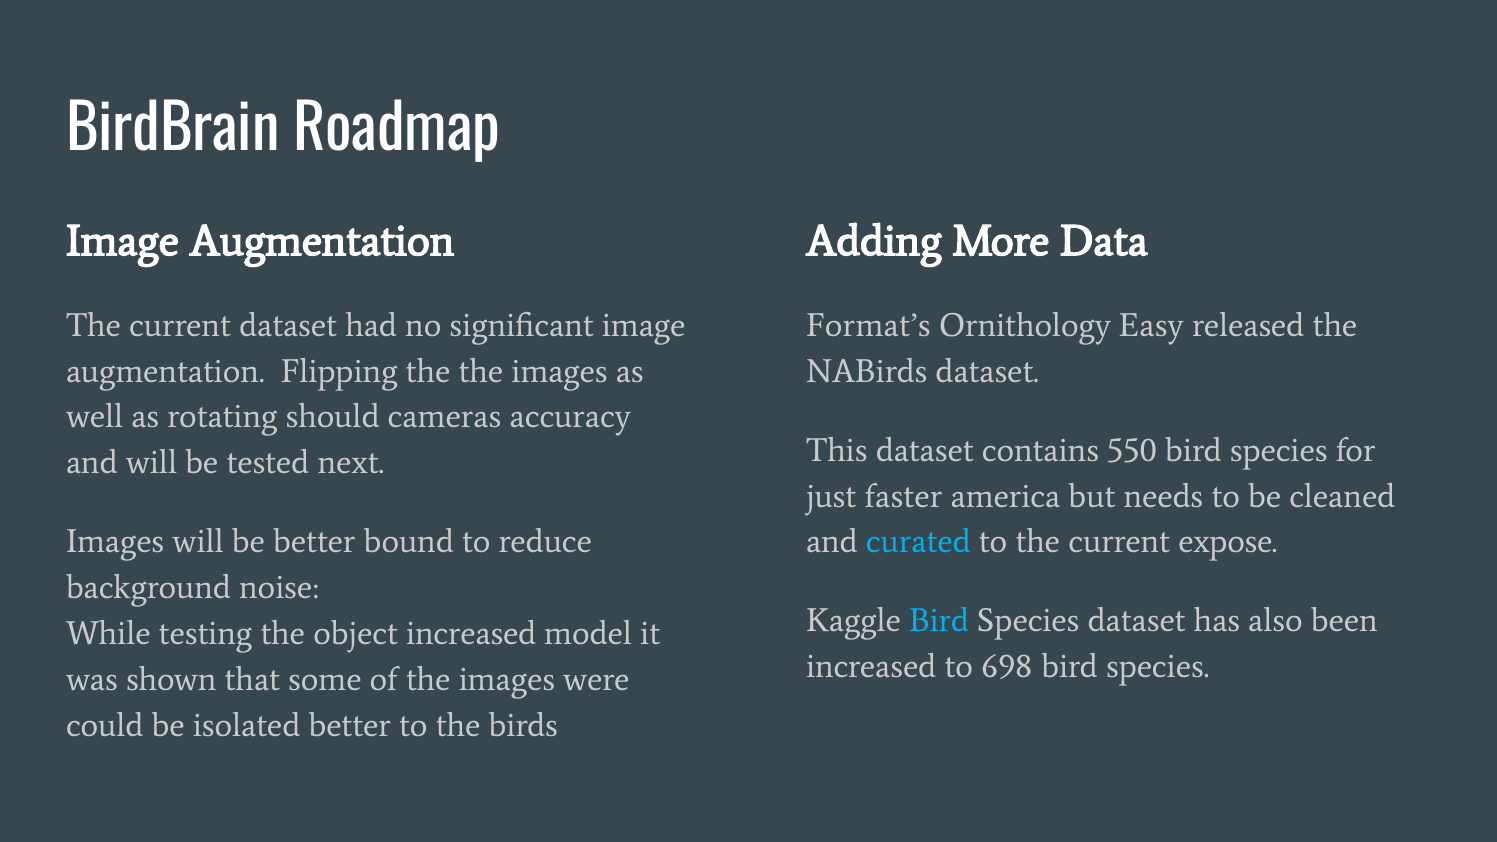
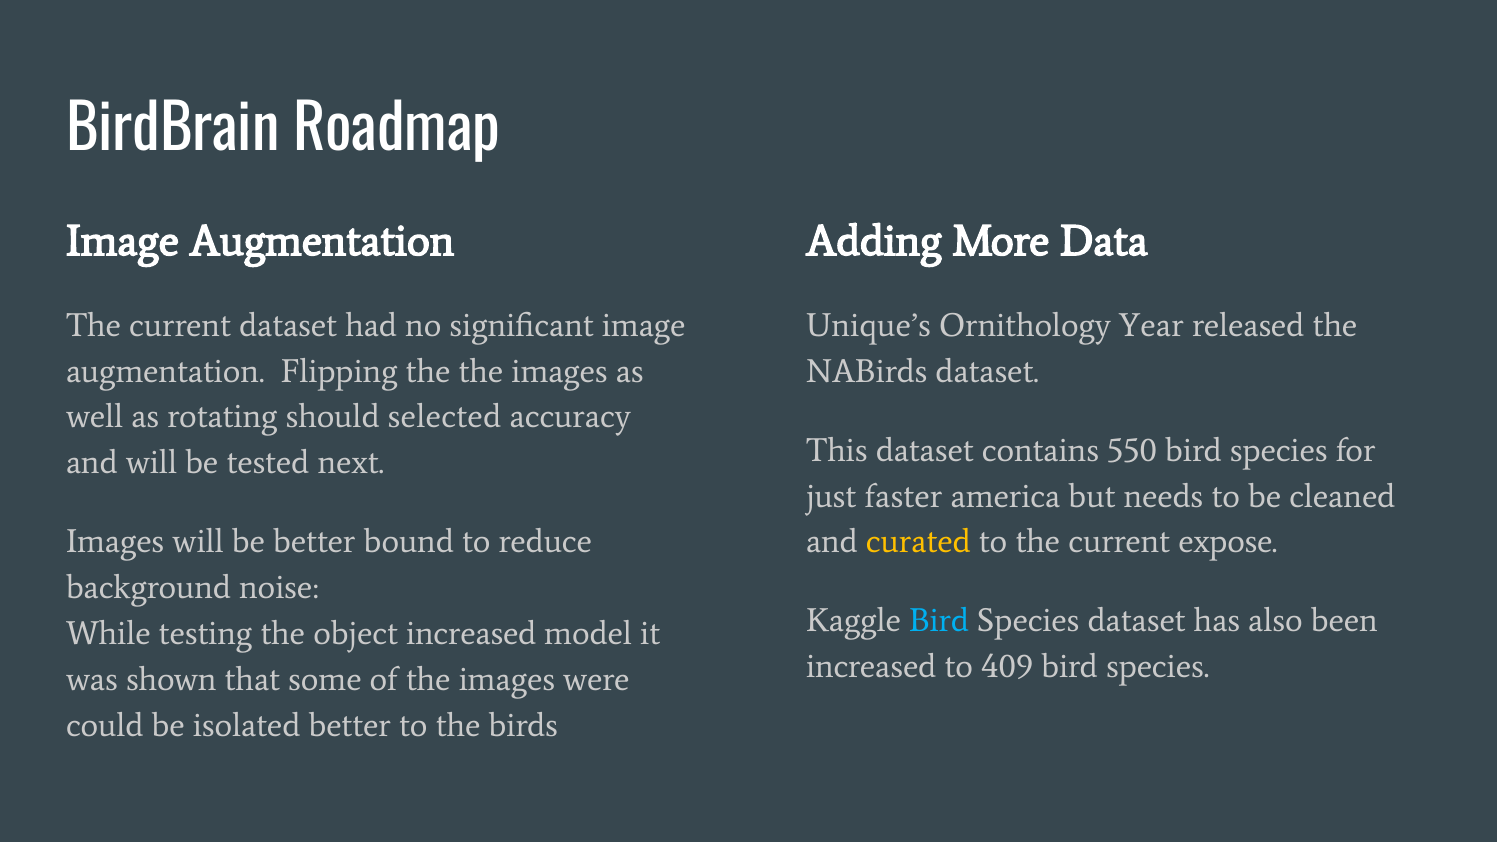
Format’s: Format’s -> Unique’s
Easy: Easy -> Year
cameras: cameras -> selected
curated colour: light blue -> yellow
698: 698 -> 409
